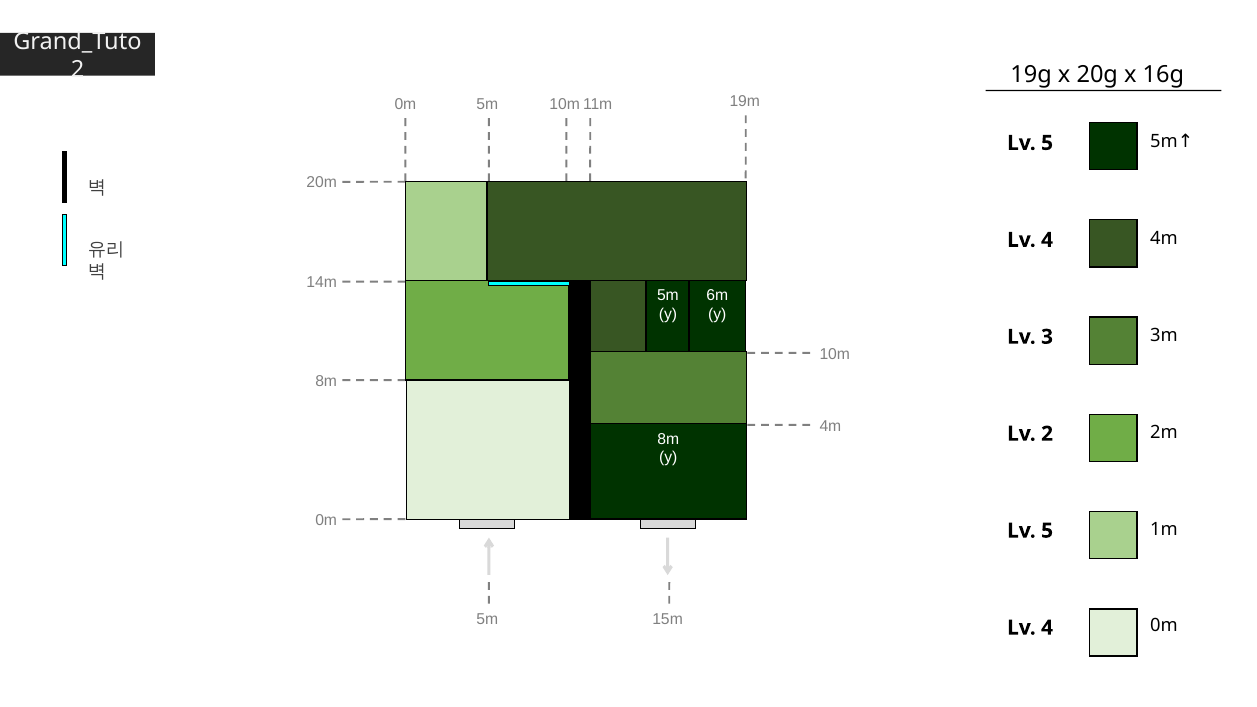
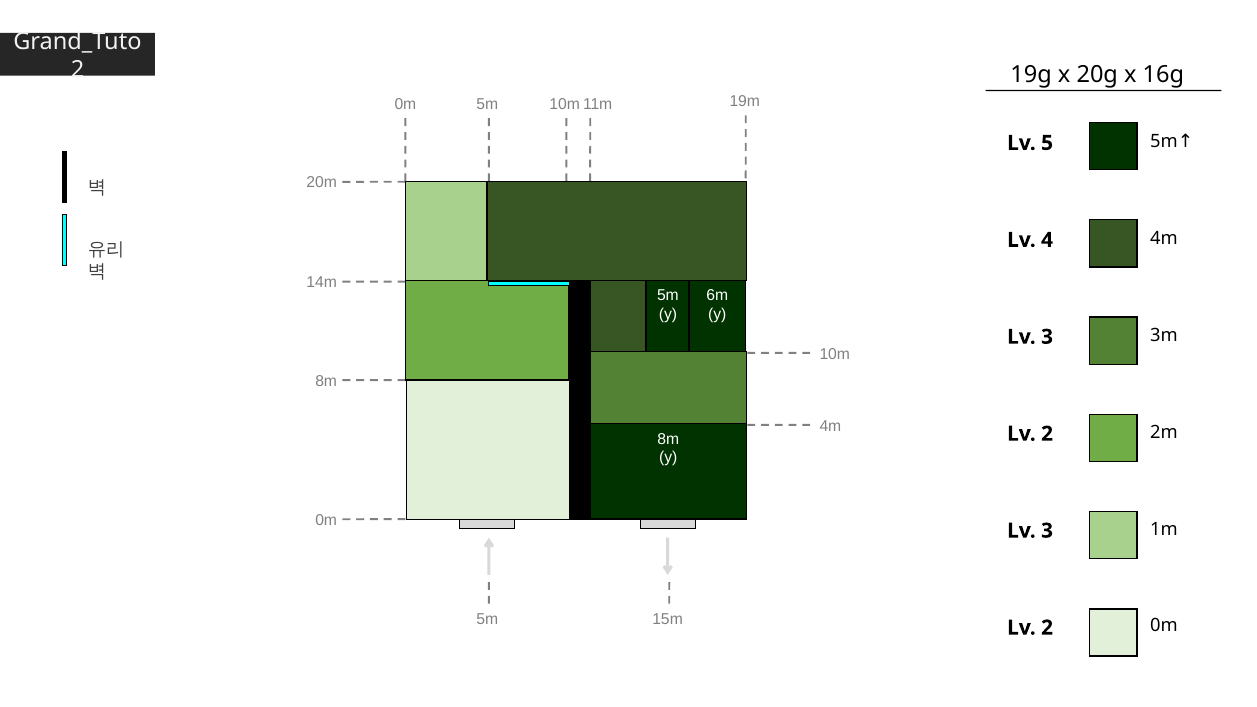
5 at (1047, 531): 5 -> 3
4 at (1047, 628): 4 -> 2
